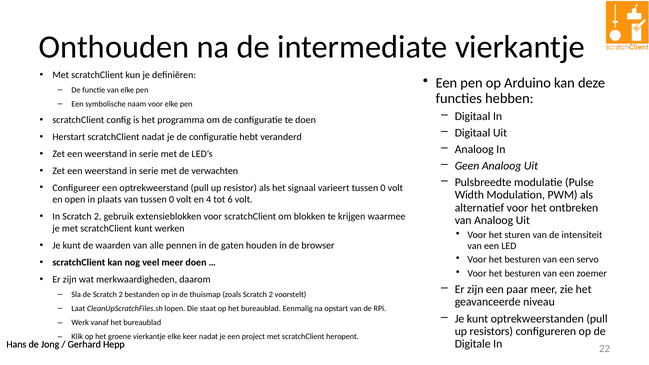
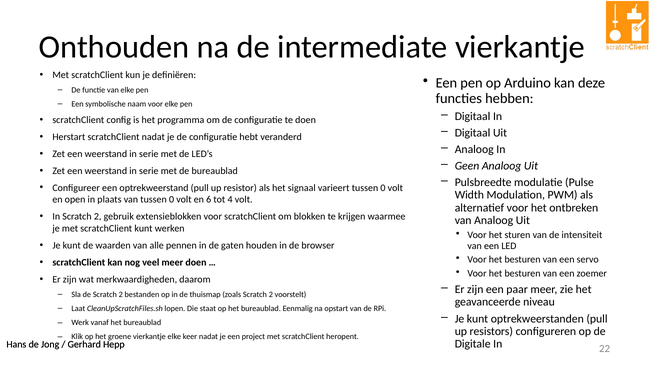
de verwachten: verwachten -> bureaublad
4: 4 -> 6
6: 6 -> 4
